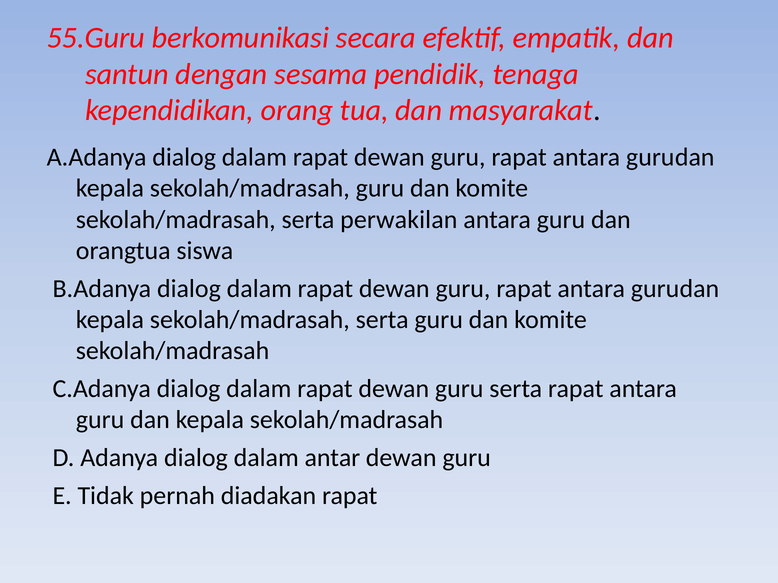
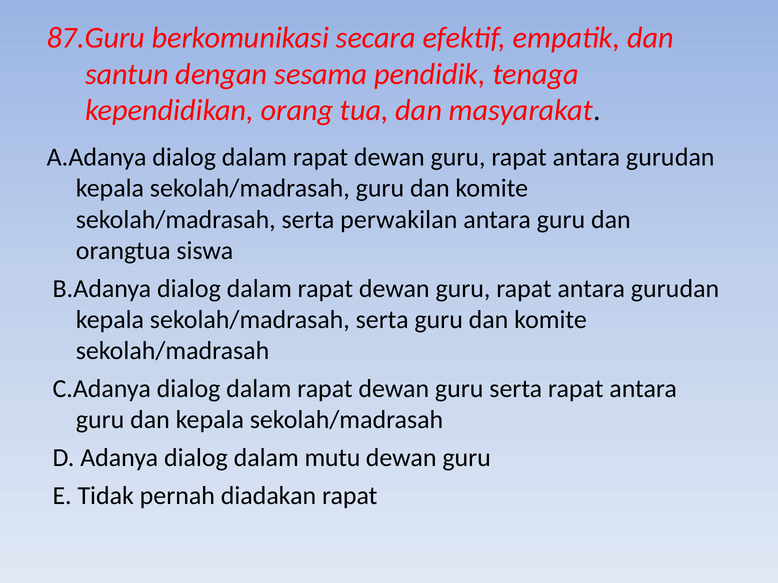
55.Guru: 55.Guru -> 87.Guru
antar: antar -> mutu
